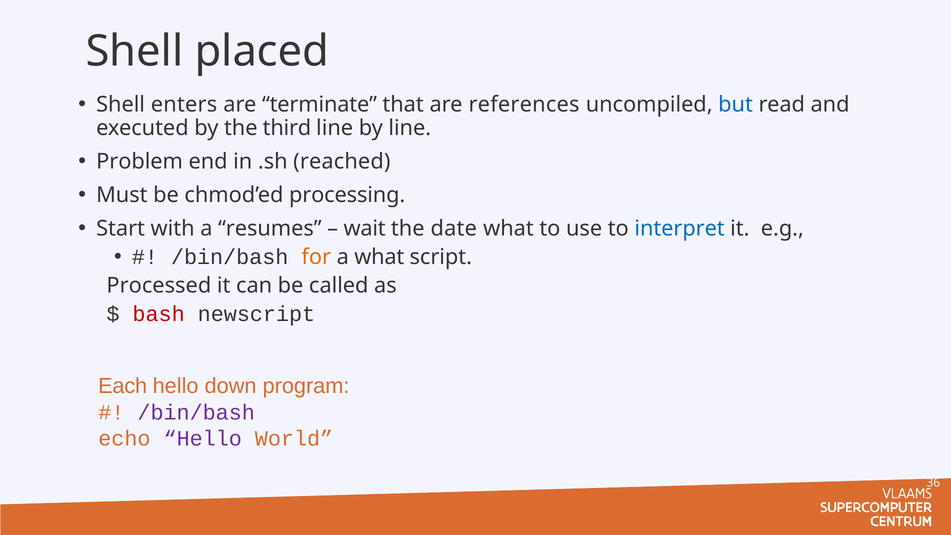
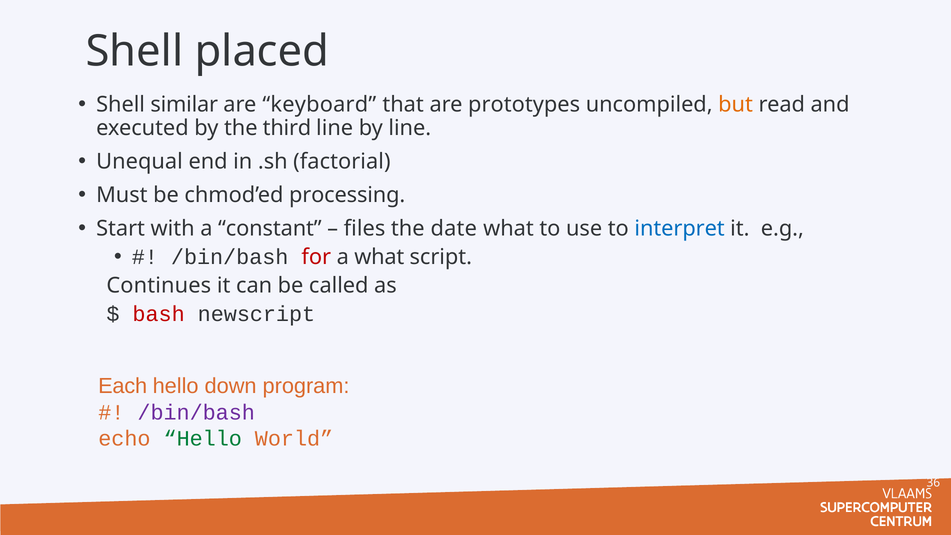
enters: enters -> similar
terminate: terminate -> keyboard
references: references -> prototypes
but colour: blue -> orange
Problem: Problem -> Unequal
reached: reached -> factorial
resumes: resumes -> constant
wait: wait -> files
for colour: orange -> red
Processed: Processed -> Continues
Hello at (203, 439) colour: purple -> green
